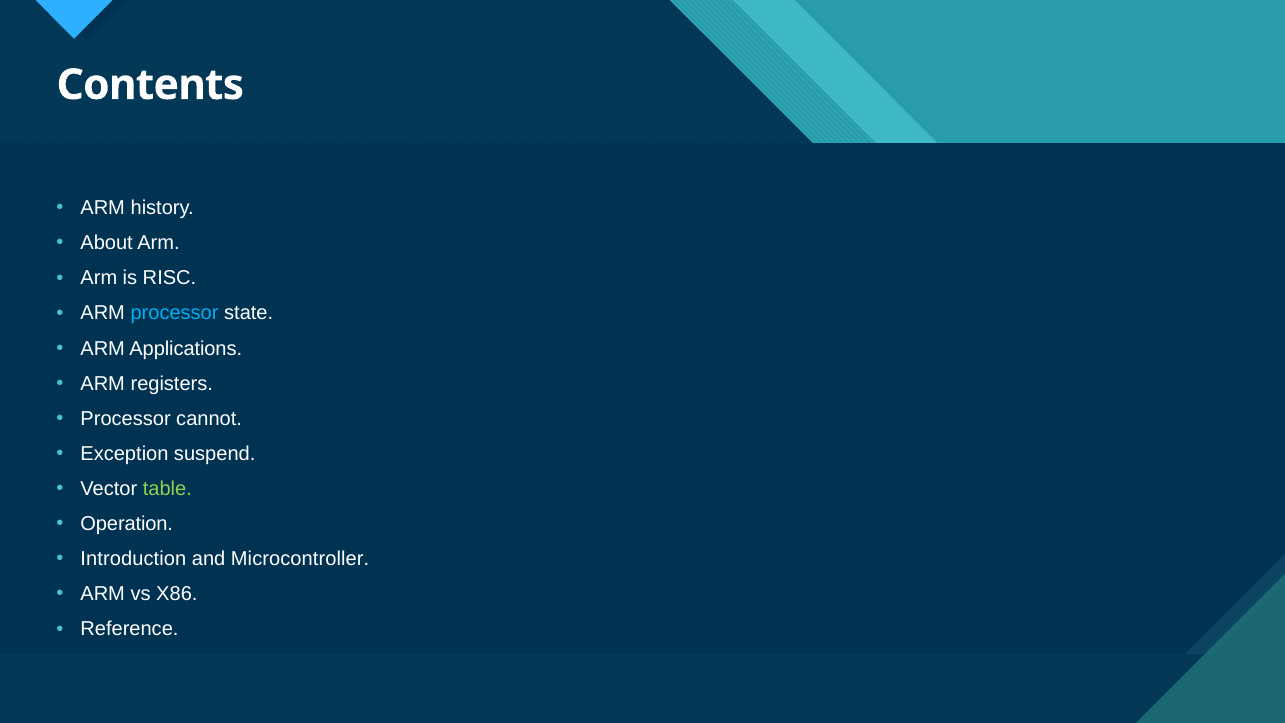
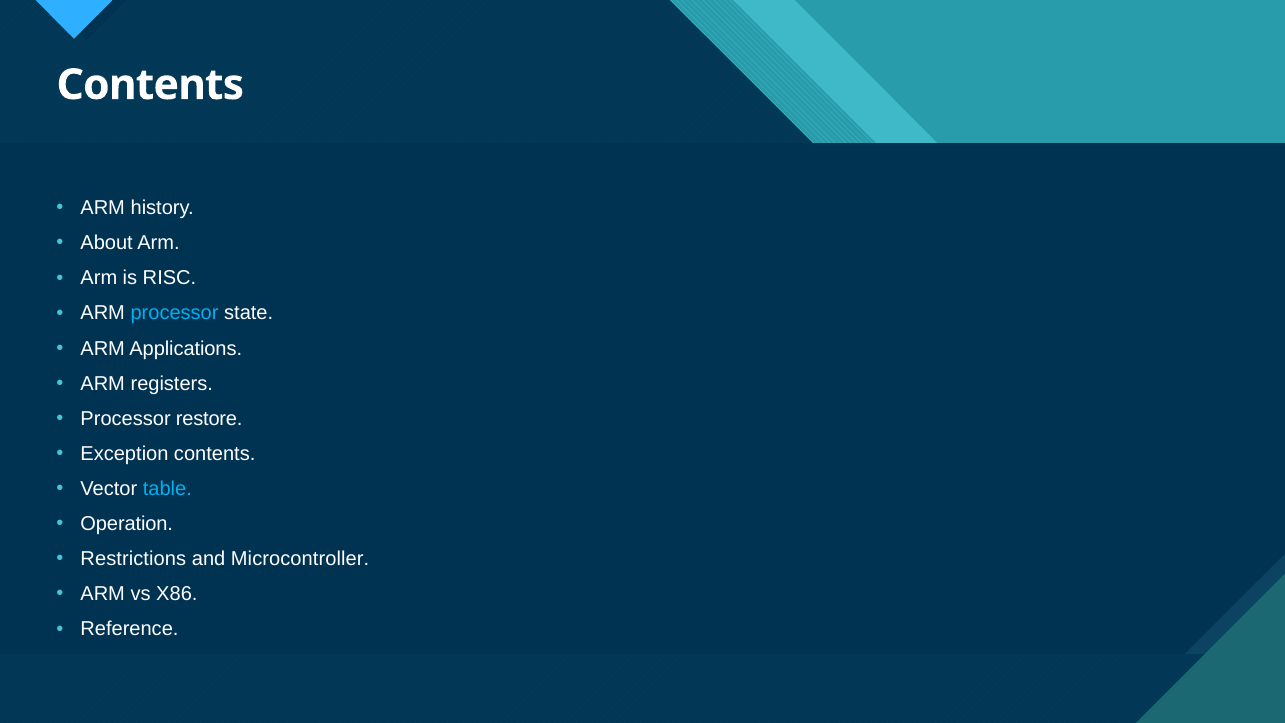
cannot: cannot -> restore
Exception suspend: suspend -> contents
table colour: light green -> light blue
Introduction: Introduction -> Restrictions
